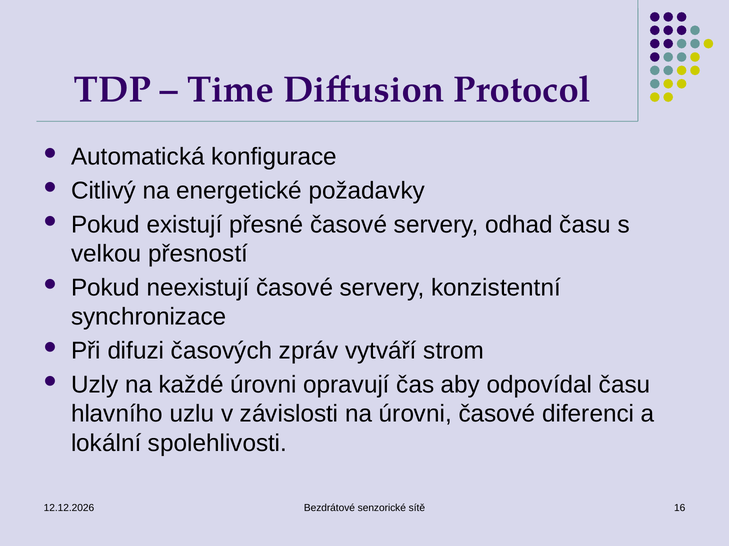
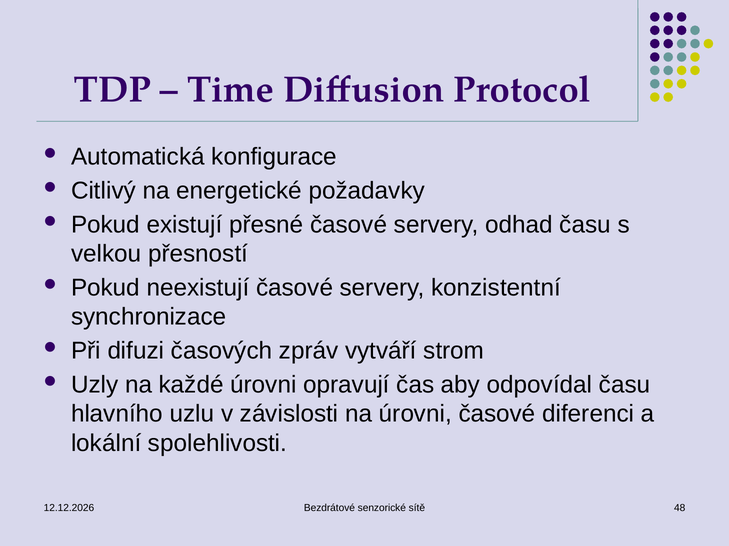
16: 16 -> 48
